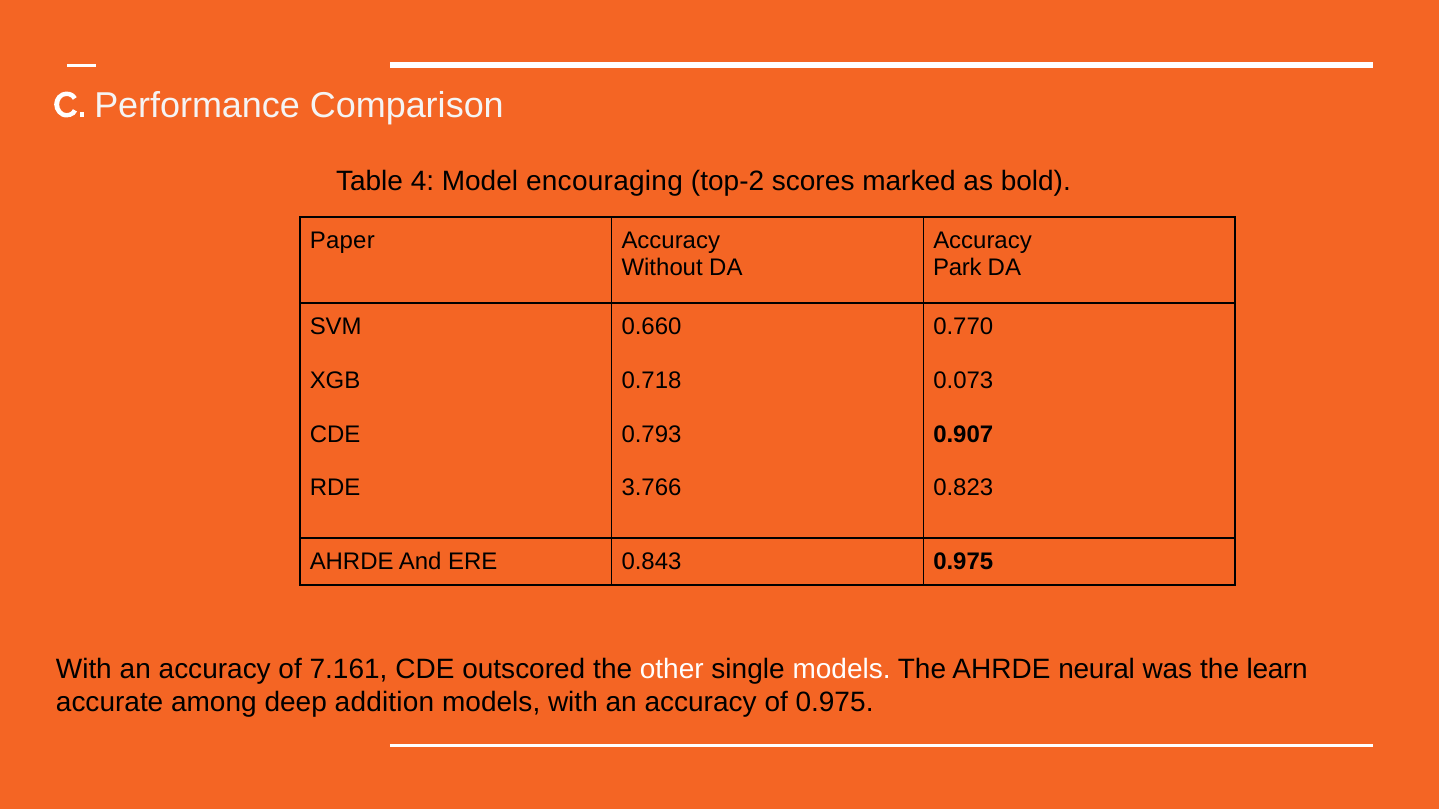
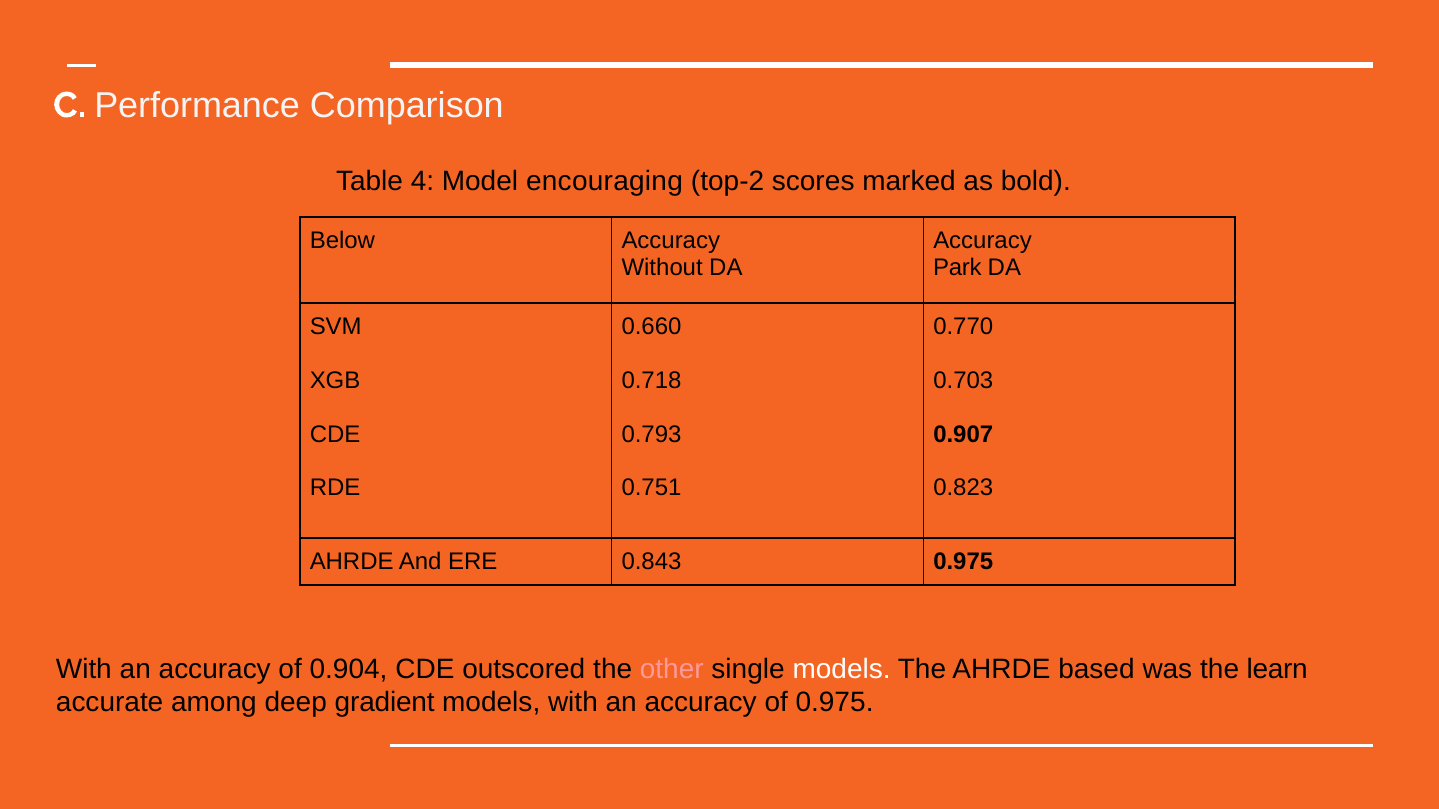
Paper: Paper -> Below
0.073: 0.073 -> 0.703
3.766: 3.766 -> 0.751
7.161: 7.161 -> 0.904
other colour: white -> pink
neural: neural -> based
addition: addition -> gradient
